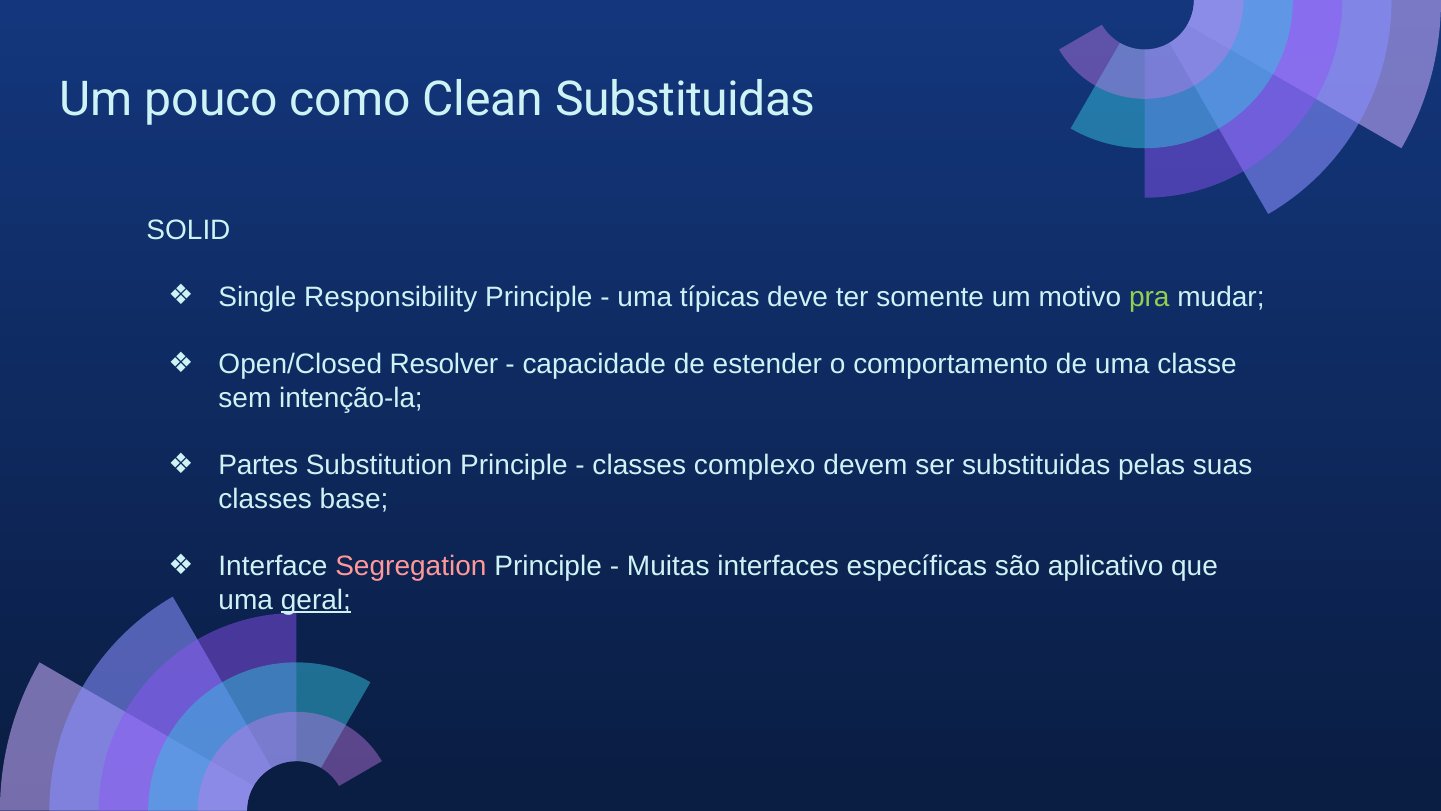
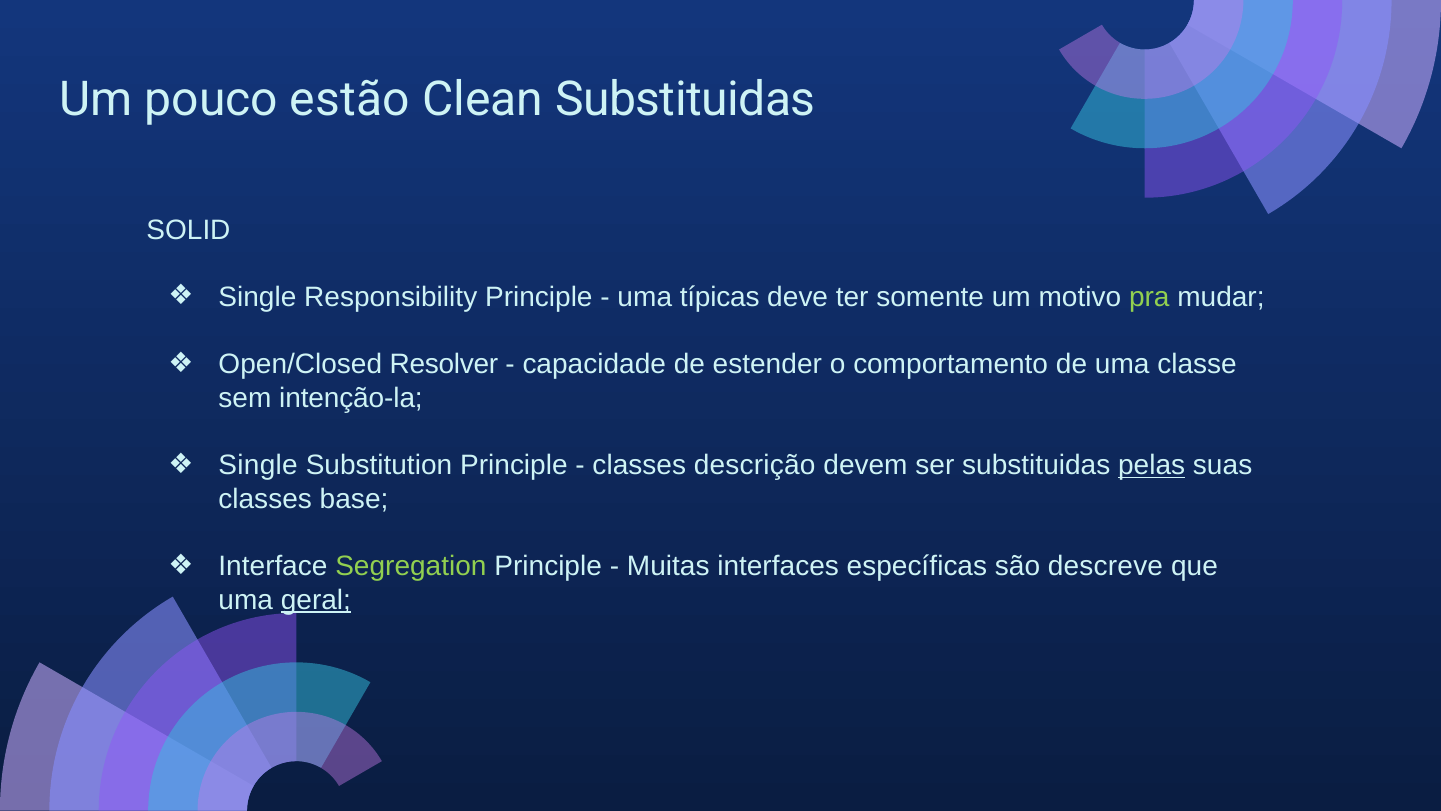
como: como -> estão
Partes at (258, 465): Partes -> Single
complexo: complexo -> descrição
pelas underline: none -> present
Segregation colour: pink -> light green
aplicativo: aplicativo -> descreve
